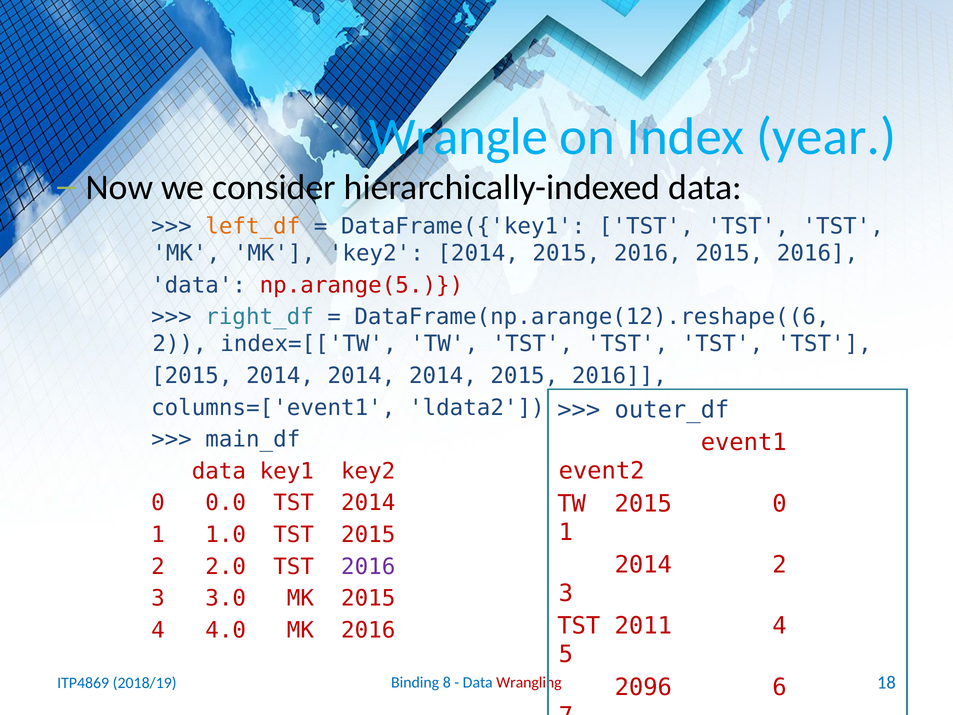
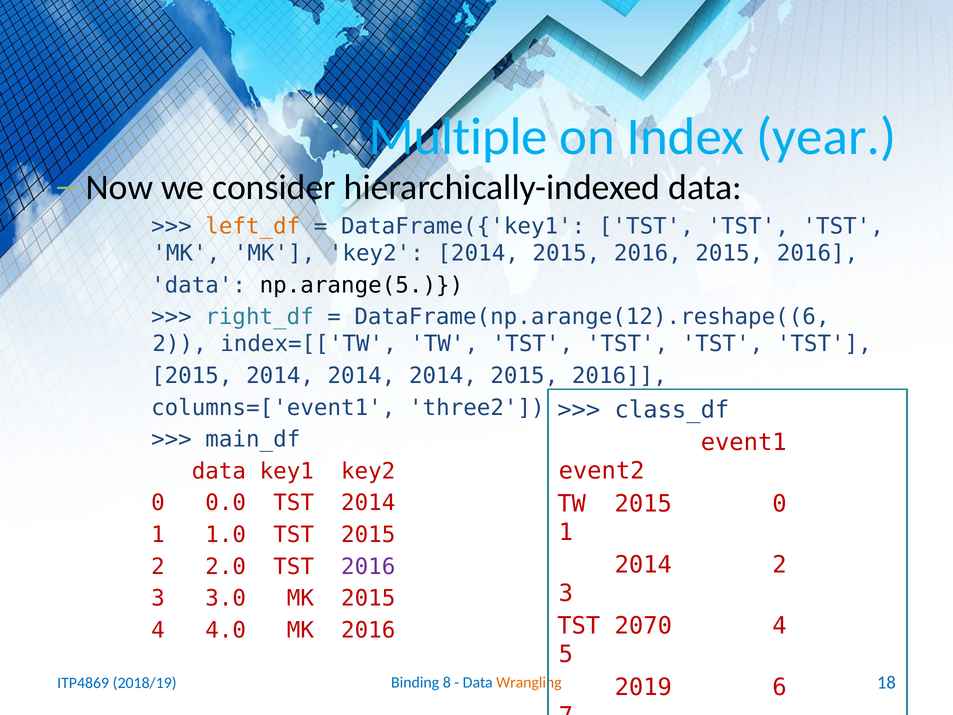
Wrangle: Wrangle -> Multiple
np.arange(5 colour: red -> black
ldata2: ldata2 -> three2
outer_df: outer_df -> class_df
2011: 2011 -> 2070
Wrangling colour: red -> orange
2096: 2096 -> 2019
